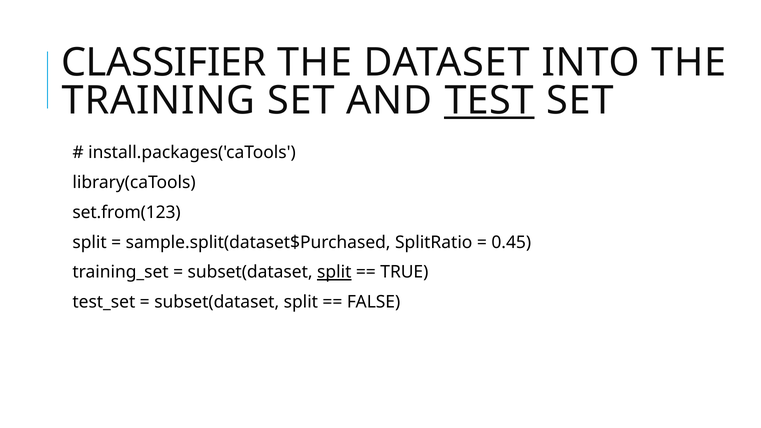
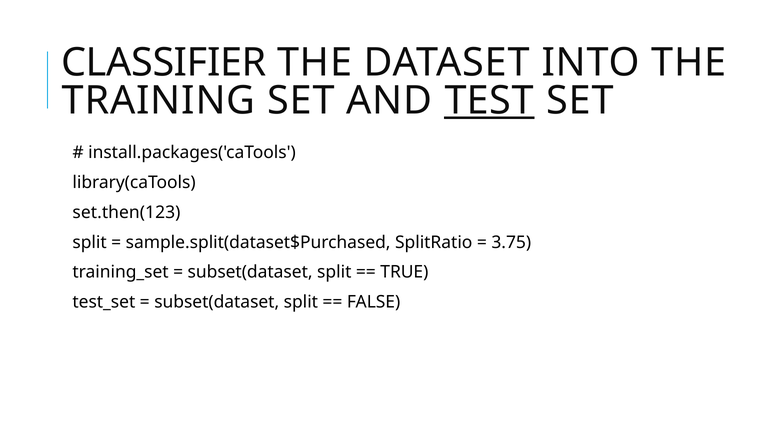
set.from(123: set.from(123 -> set.then(123
0.45: 0.45 -> 3.75
split at (334, 272) underline: present -> none
